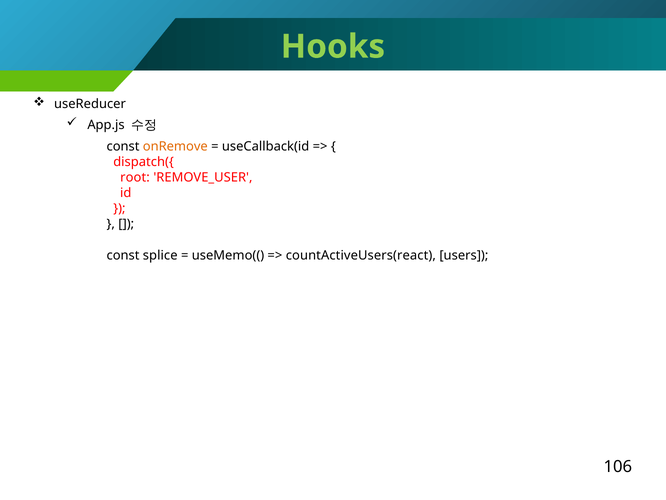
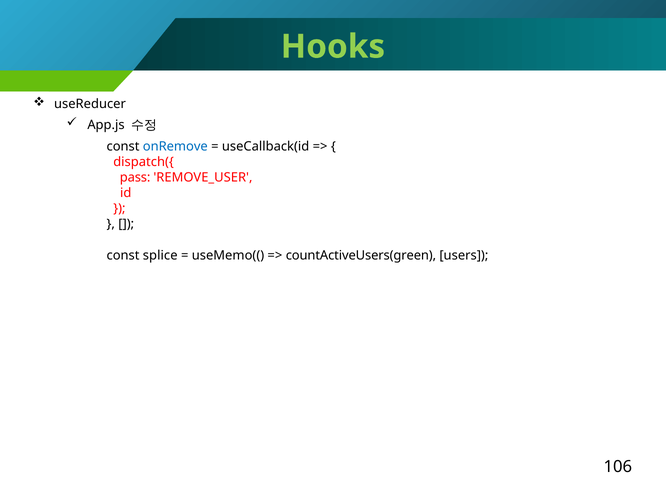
onRemove colour: orange -> blue
root: root -> pass
countActiveUsers(react: countActiveUsers(react -> countActiveUsers(green
